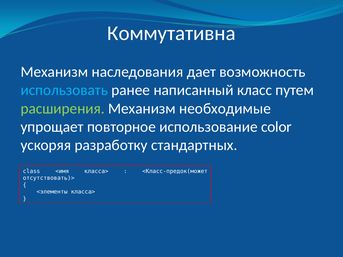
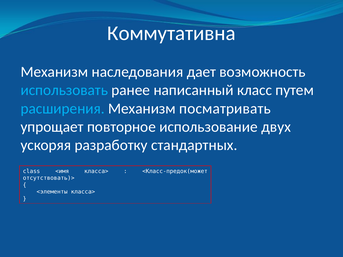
расширения colour: light green -> light blue
необходимые: необходимые -> посматривать
color: color -> двух
